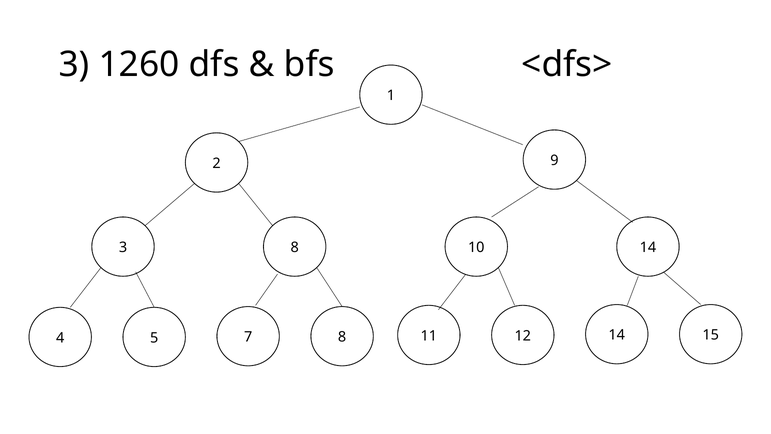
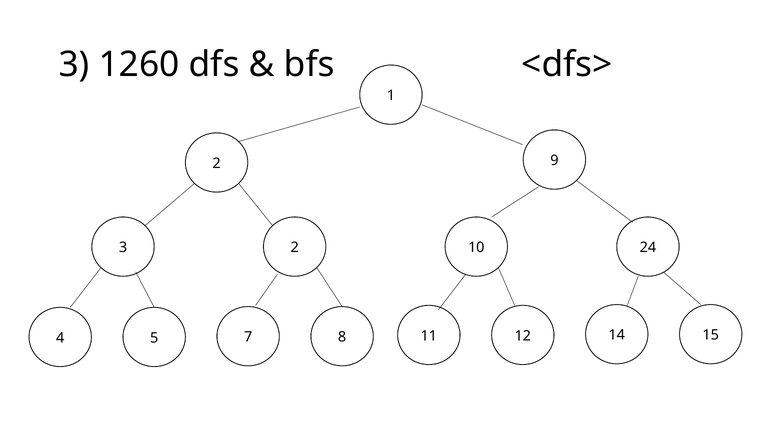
3 8: 8 -> 2
10 14: 14 -> 24
